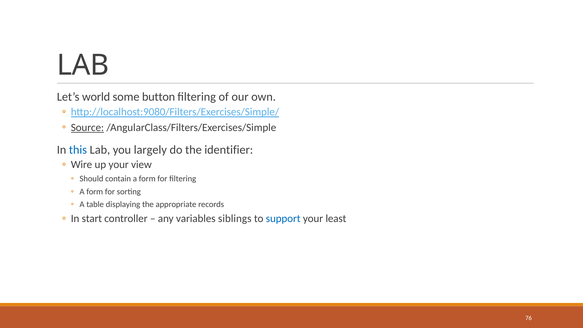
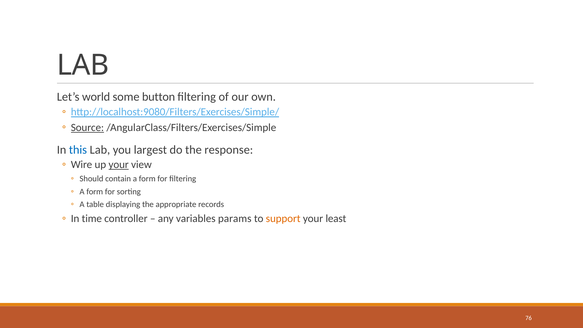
largely: largely -> largest
identifier: identifier -> response
your at (119, 165) underline: none -> present
start: start -> time
siblings: siblings -> params
support colour: blue -> orange
